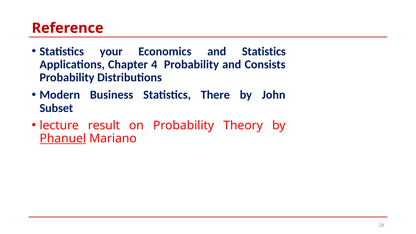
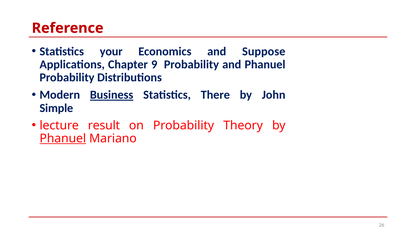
and Statistics: Statistics -> Suppose
4: 4 -> 9
and Consists: Consists -> Phanuel
Business underline: none -> present
Subset: Subset -> Simple
